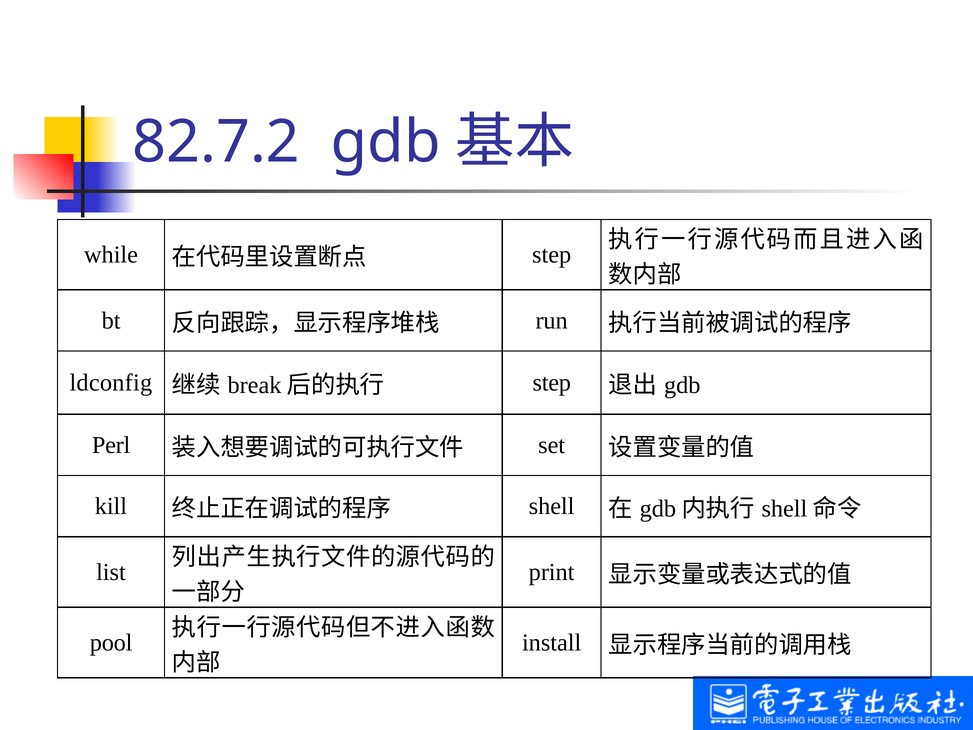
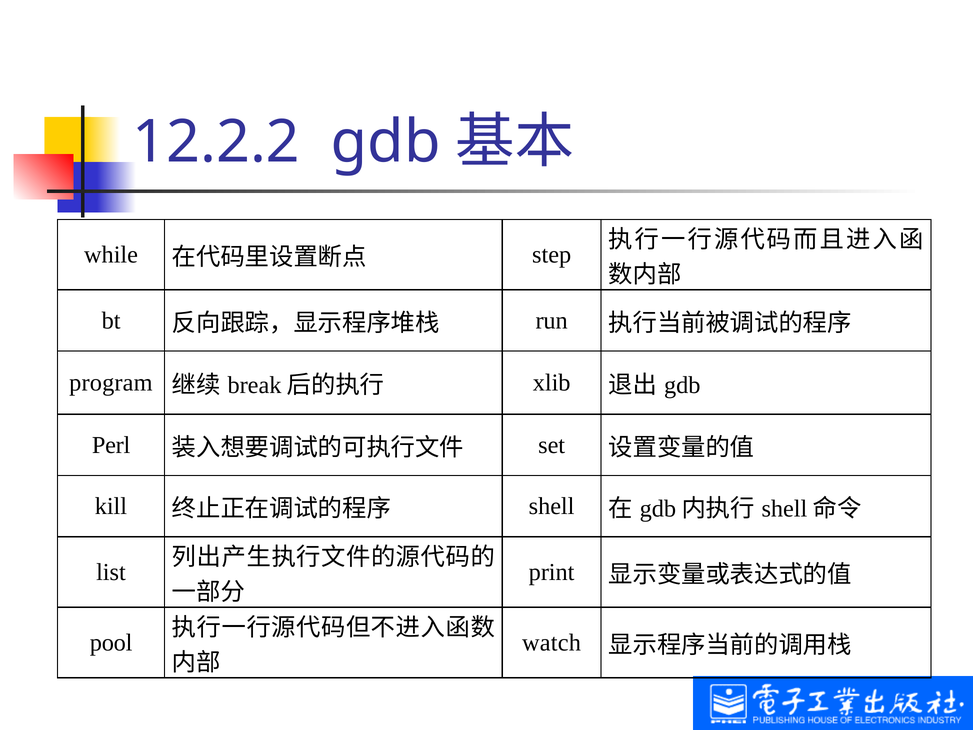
82.7.2: 82.7.2 -> 12.2.2
ldconfig: ldconfig -> program
step at (552, 383): step -> xlib
install: install -> watch
